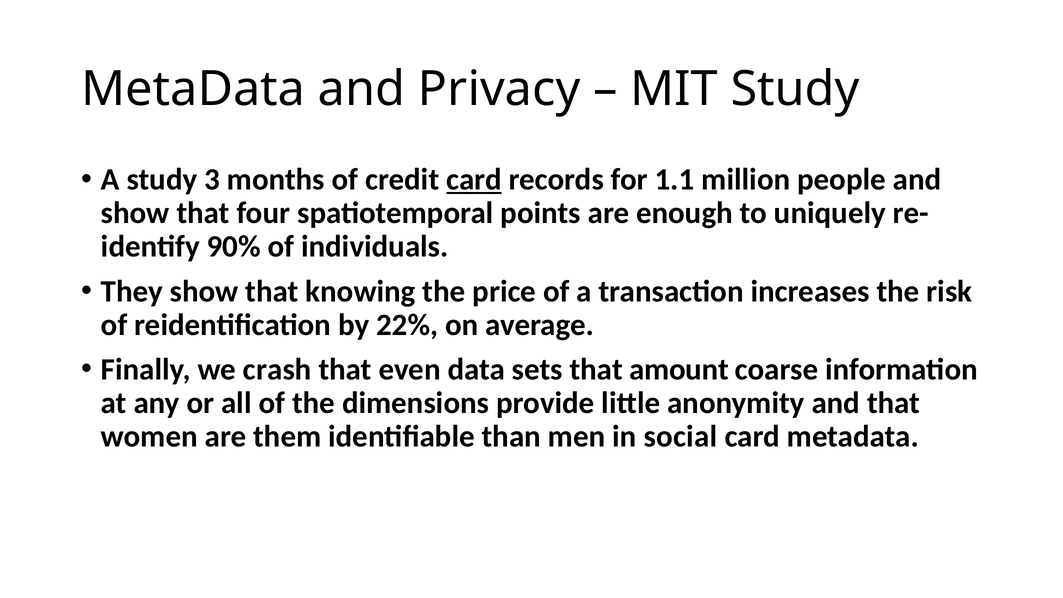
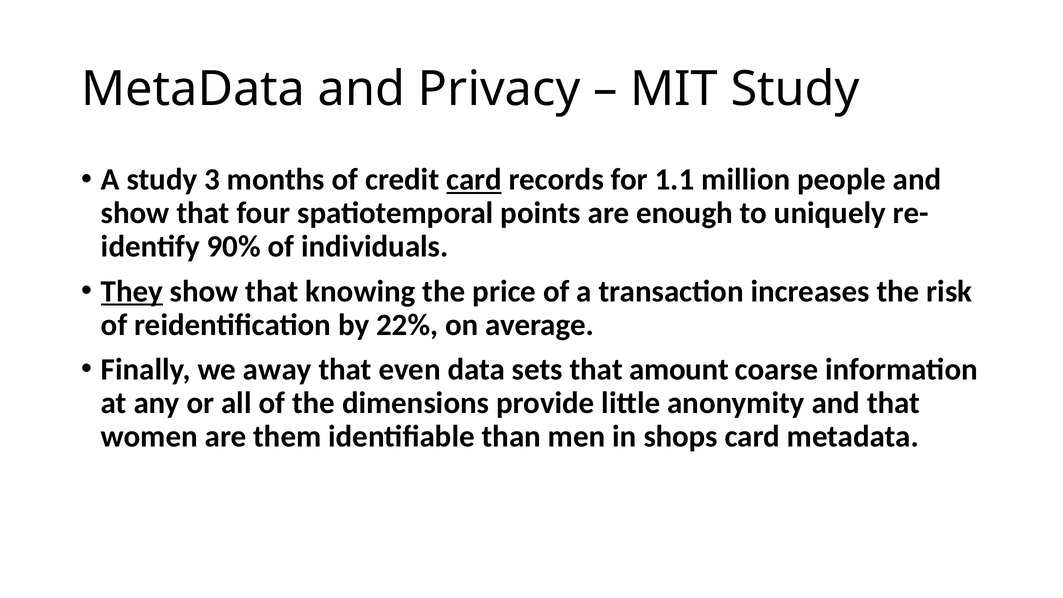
They underline: none -> present
crash: crash -> away
social: social -> shops
